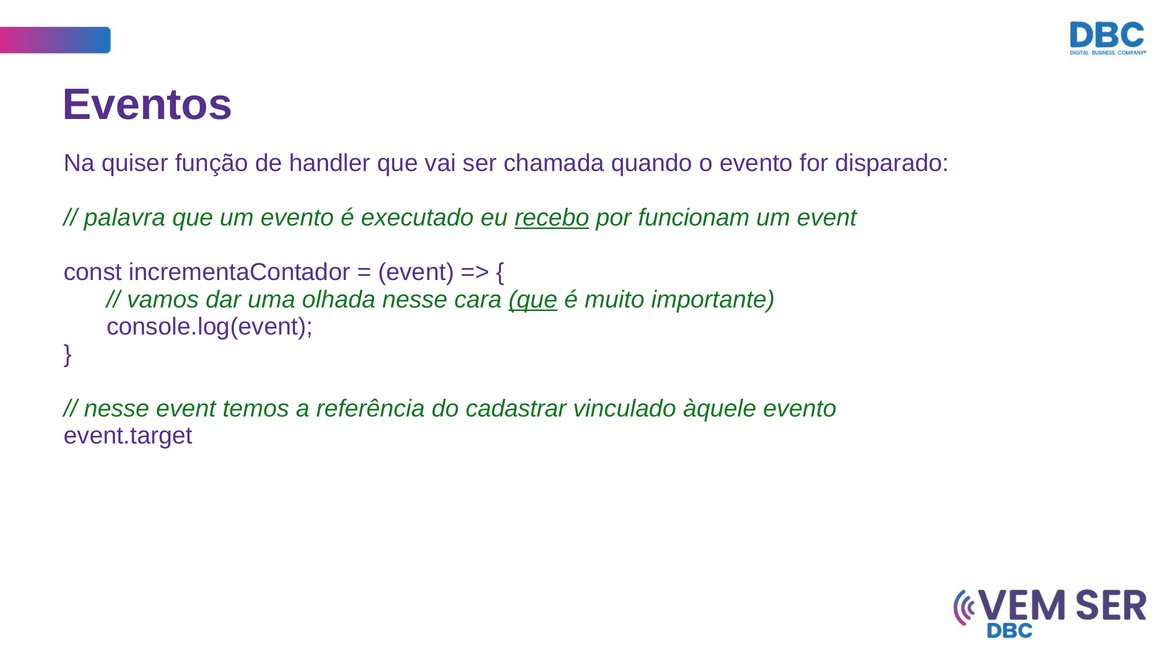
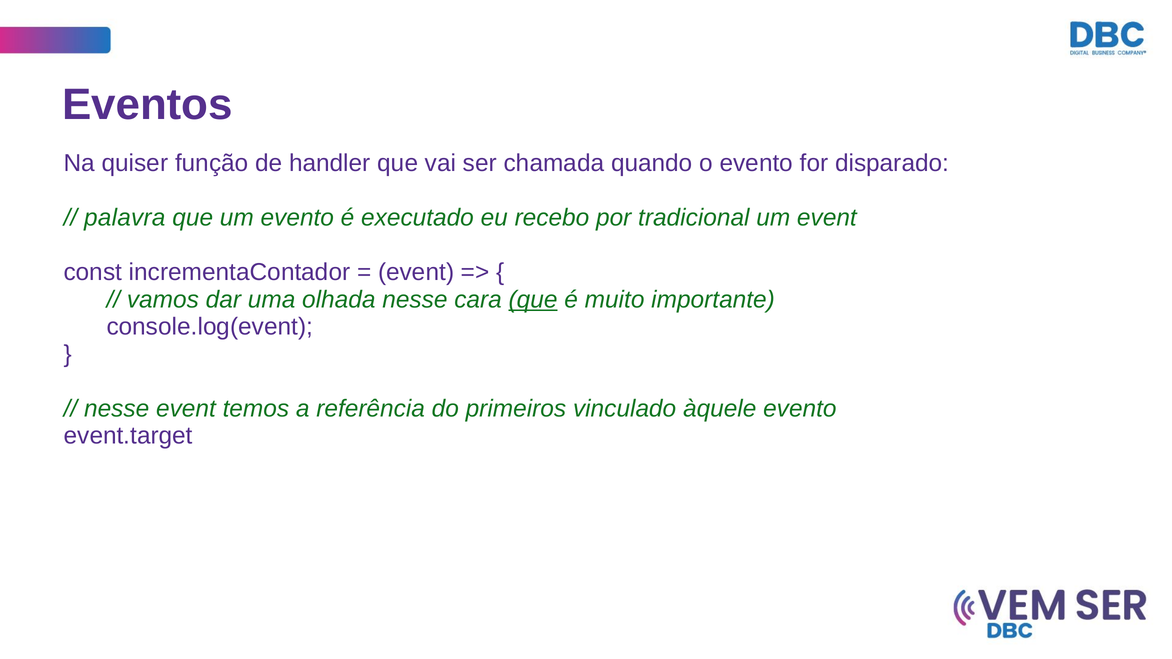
recebo underline: present -> none
funcionam: funcionam -> tradicional
cadastrar: cadastrar -> primeiros
